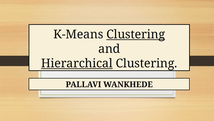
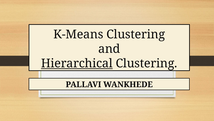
Clustering at (136, 34) underline: present -> none
